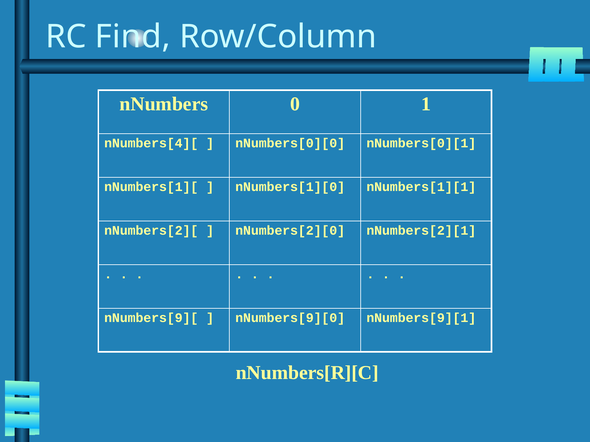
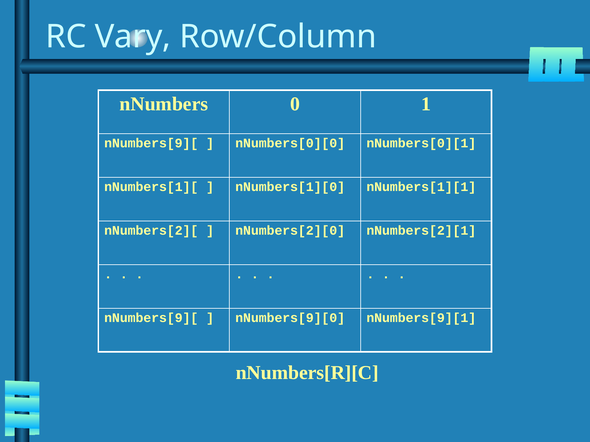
Find: Find -> Vary
nNumbers[4][ at (151, 143): nNumbers[4][ -> nNumbers[9][
